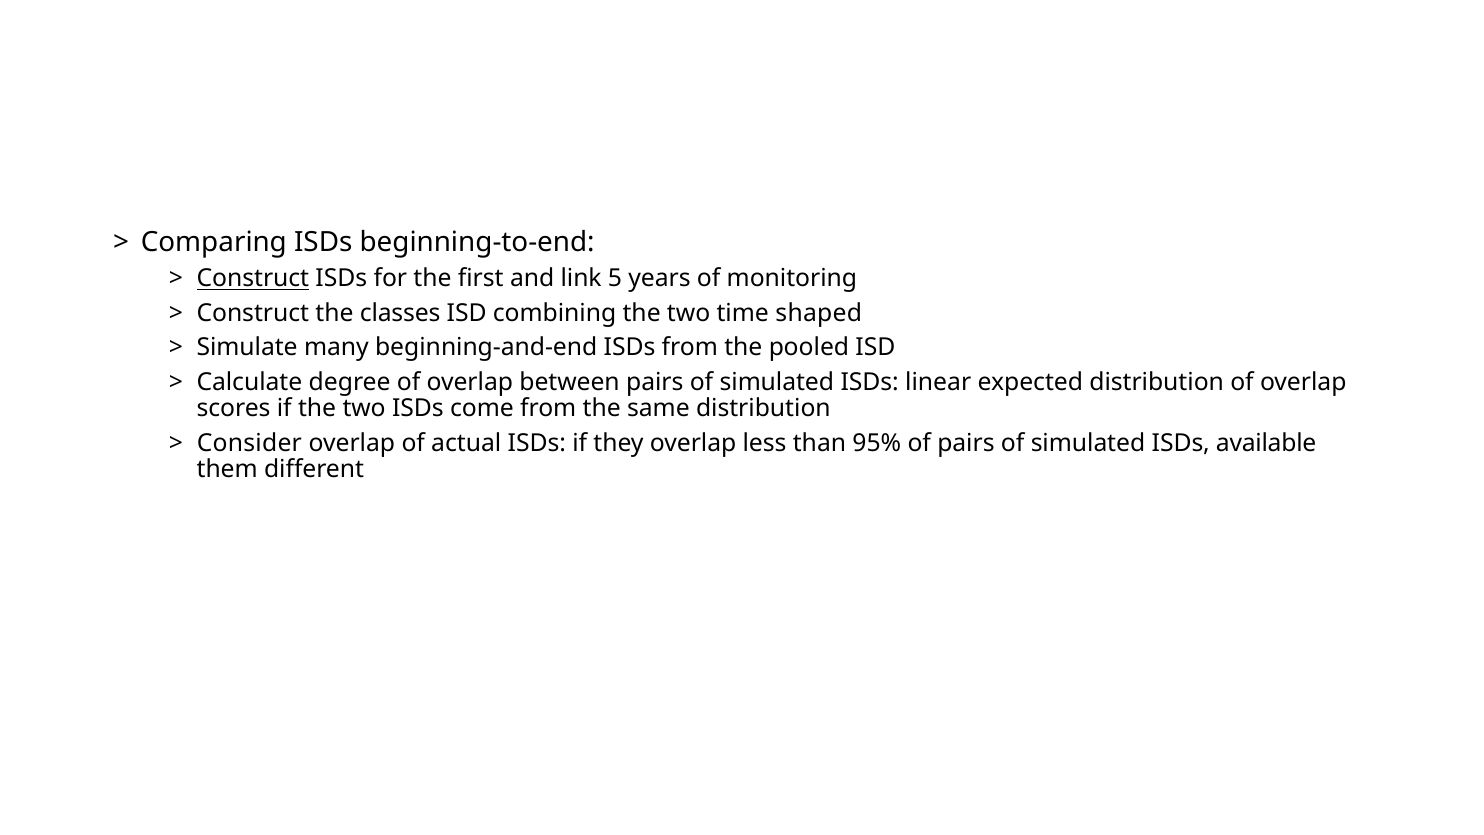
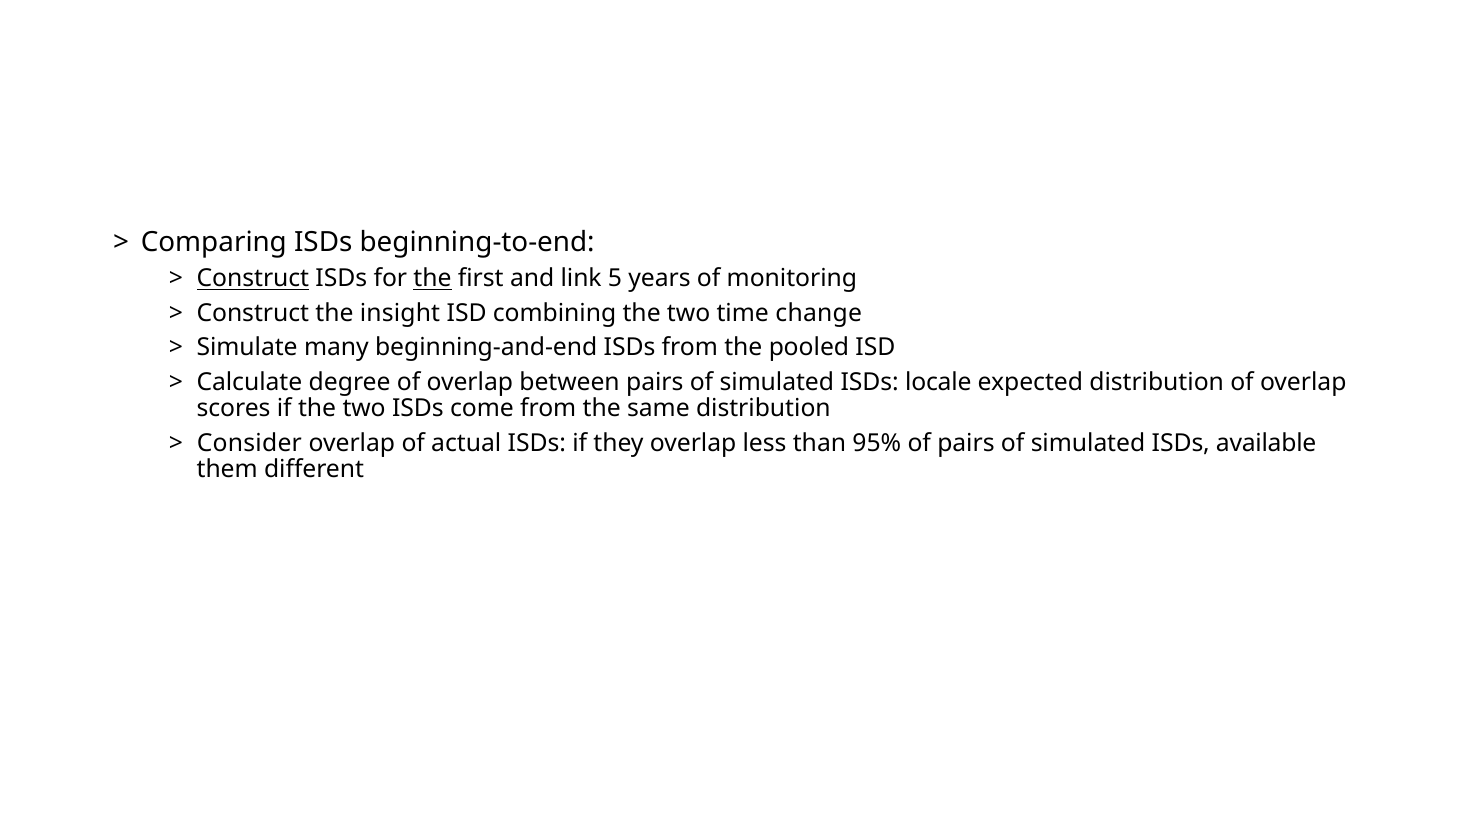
the at (433, 279) underline: none -> present
classes: classes -> insight
shaped: shaped -> change
linear: linear -> locale
